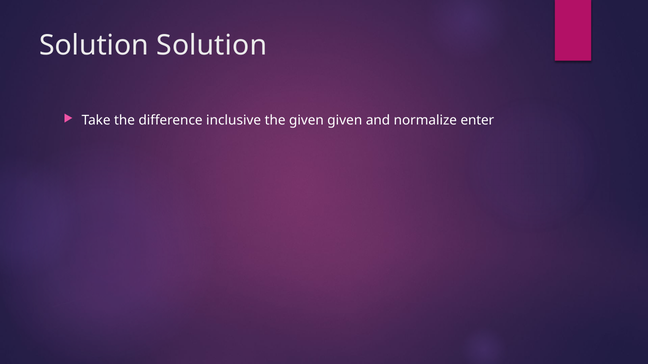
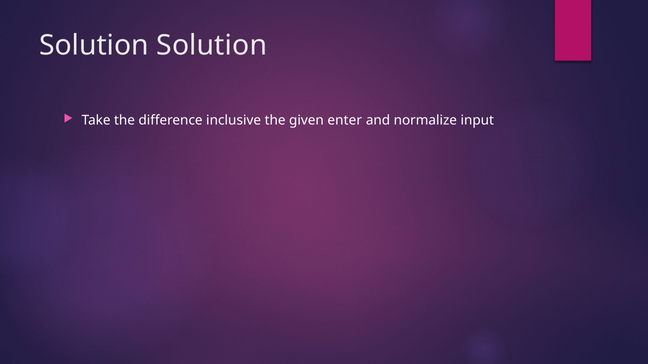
given given: given -> enter
enter: enter -> input
